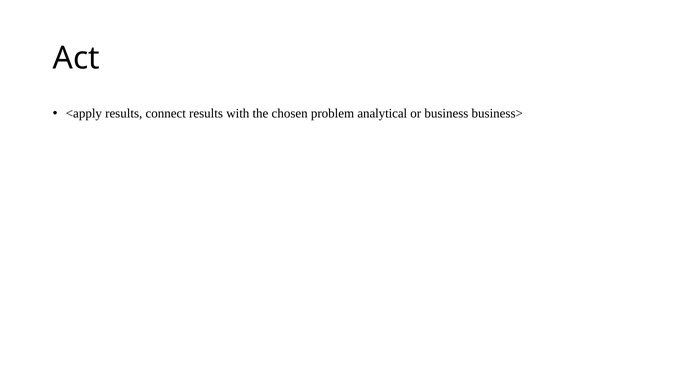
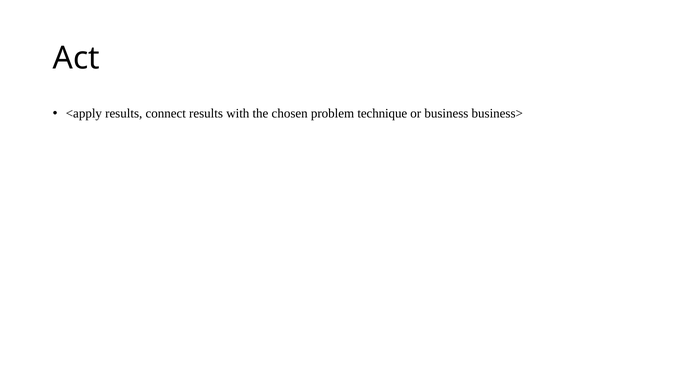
analytical: analytical -> technique
